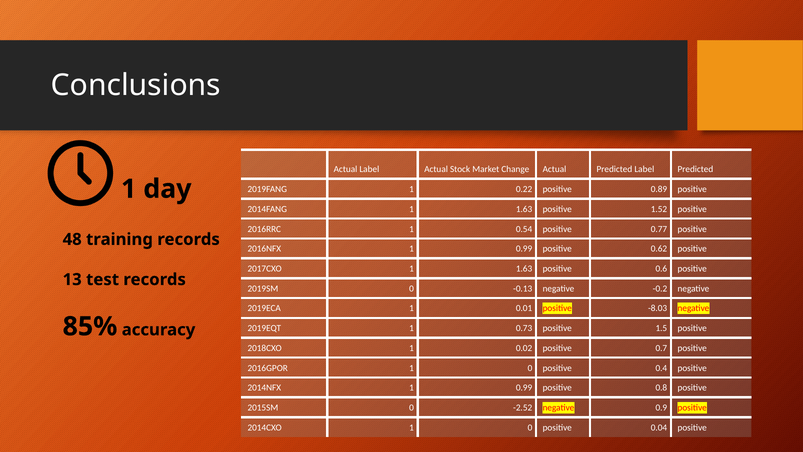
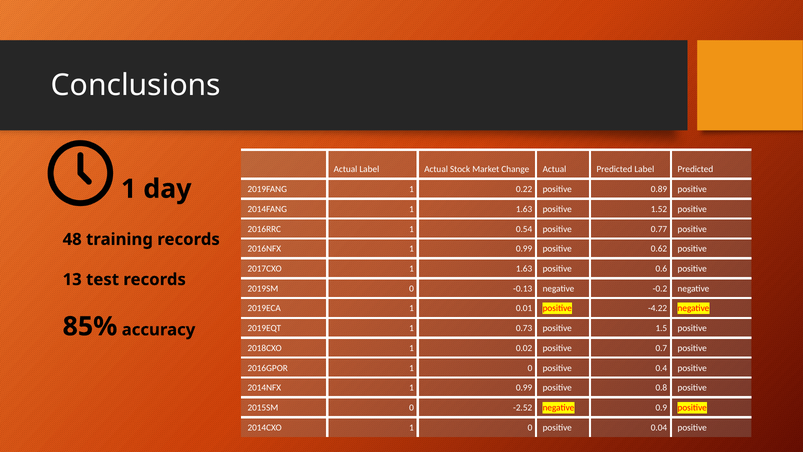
-8.03: -8.03 -> -4.22
